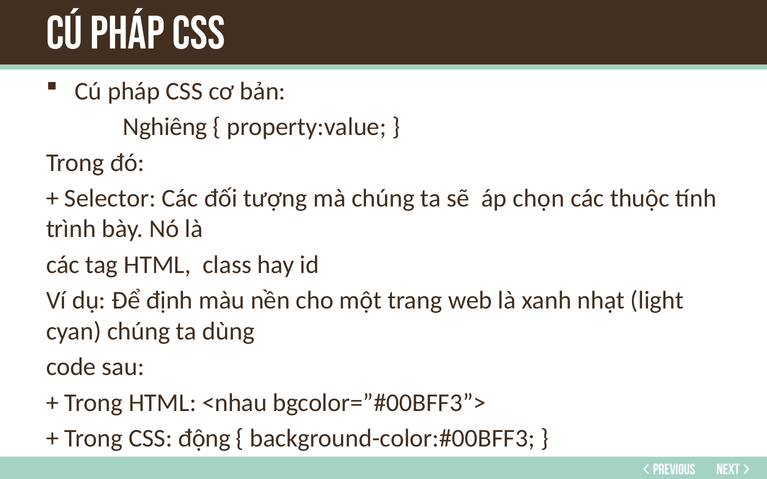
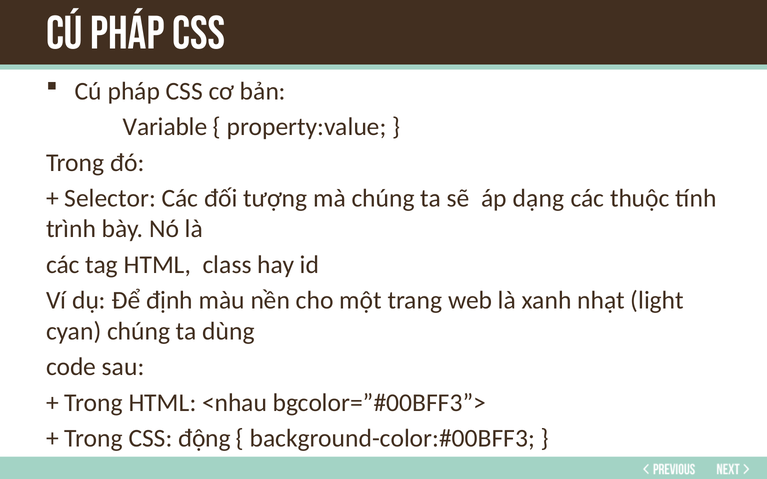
Nghiêng: Nghiêng -> Variable
chọn: chọn -> dạng
